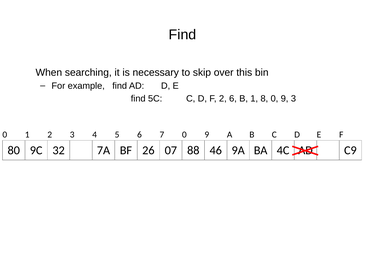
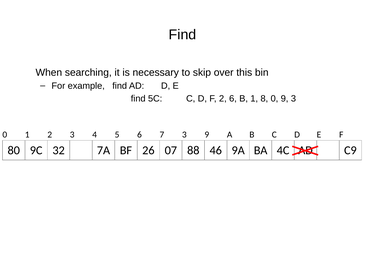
7 0: 0 -> 3
